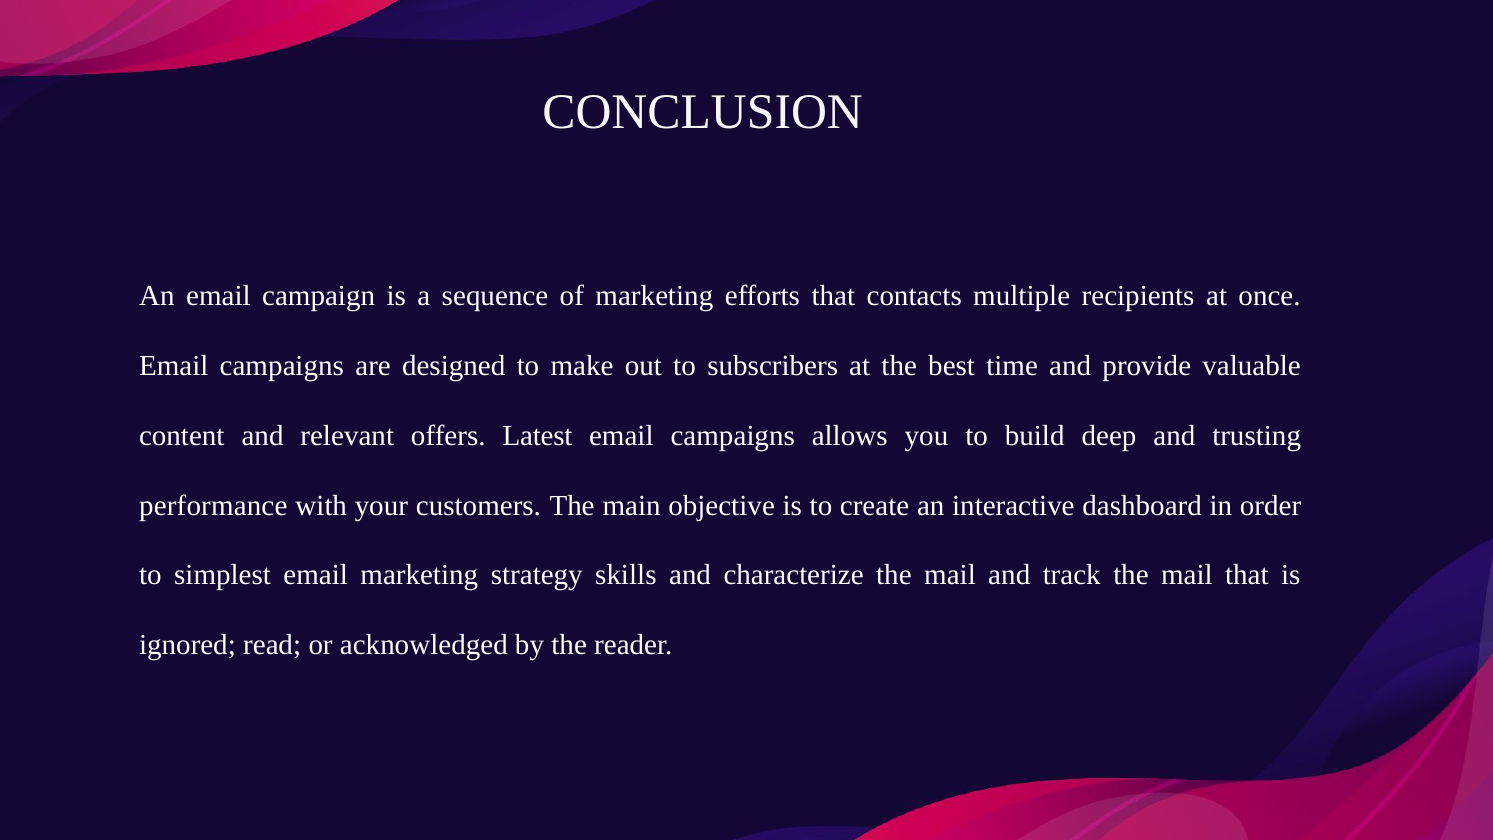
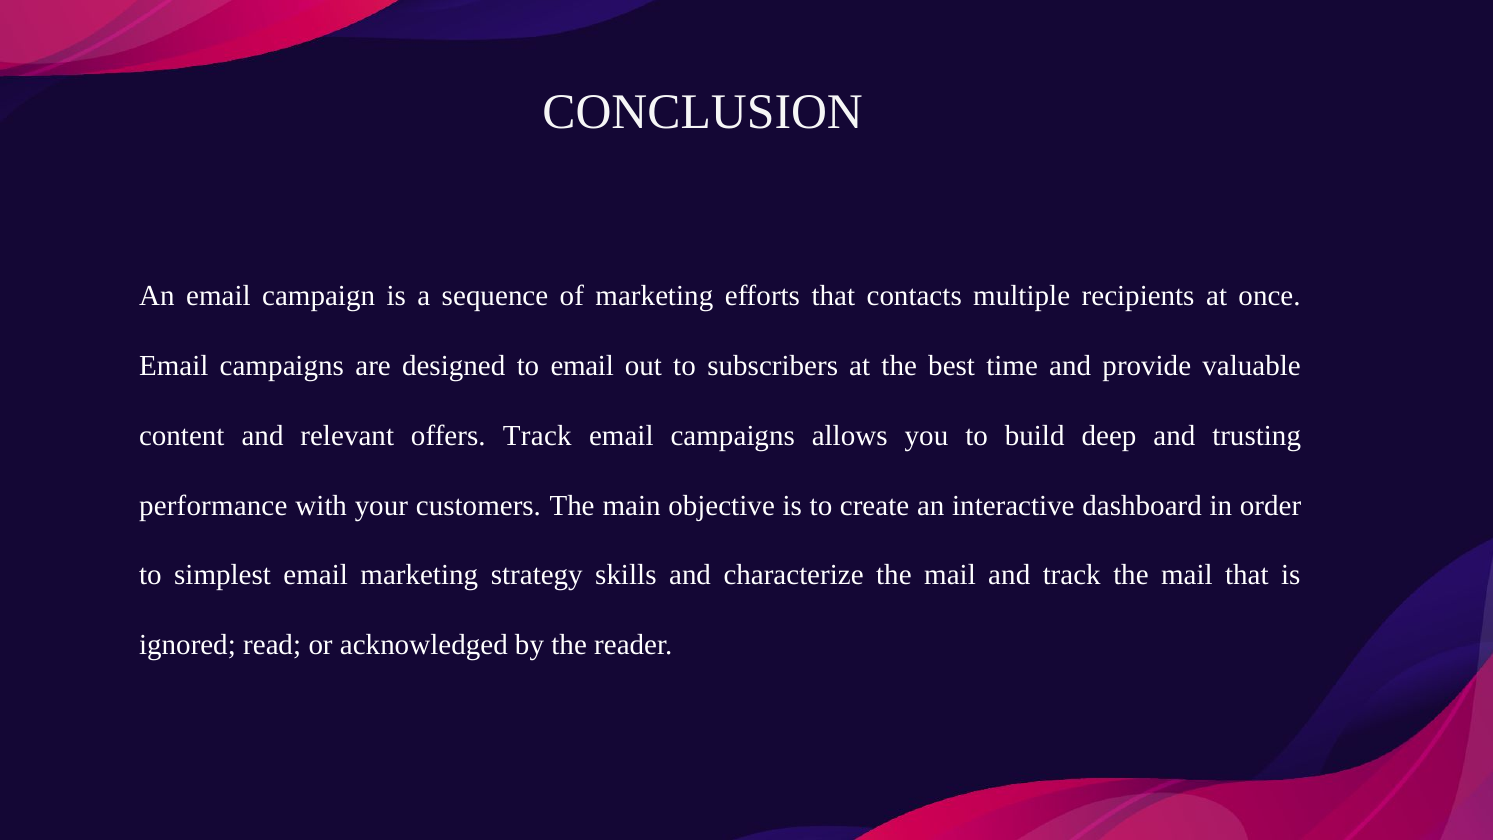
to make: make -> email
offers Latest: Latest -> Track
